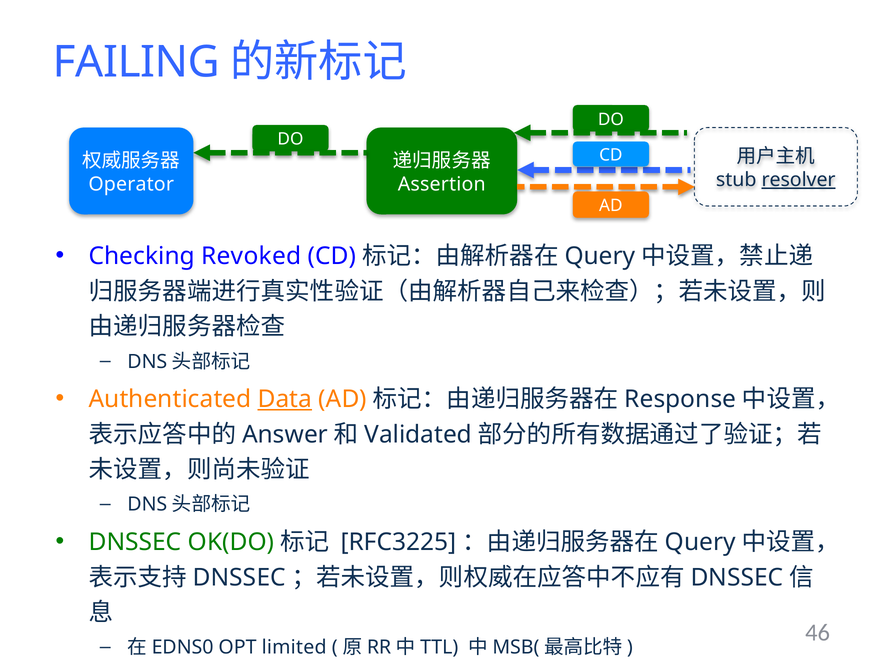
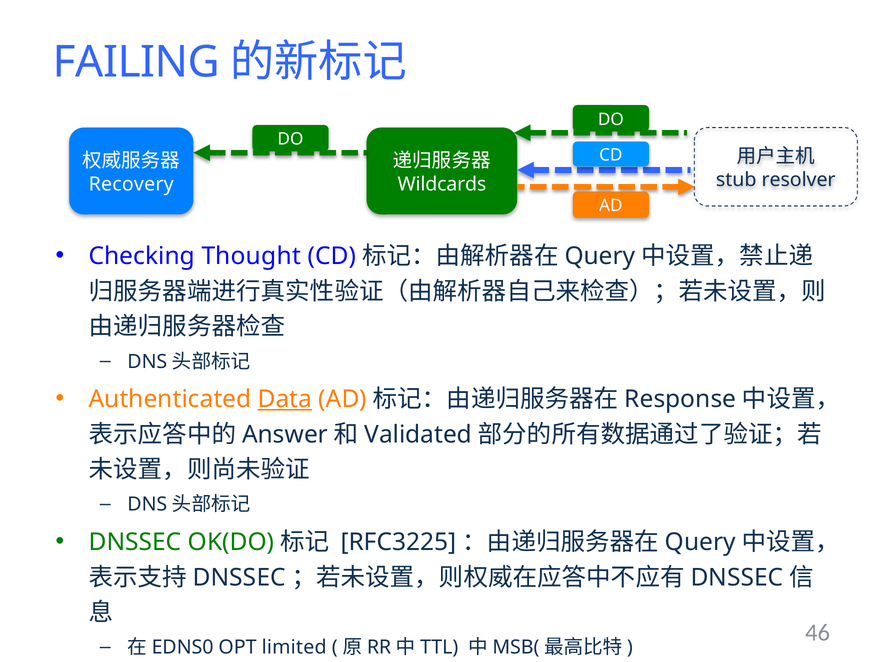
resolver underline: present -> none
Operator: Operator -> Recovery
Assertion: Assertion -> Wildcards
Revoked: Revoked -> Thought
